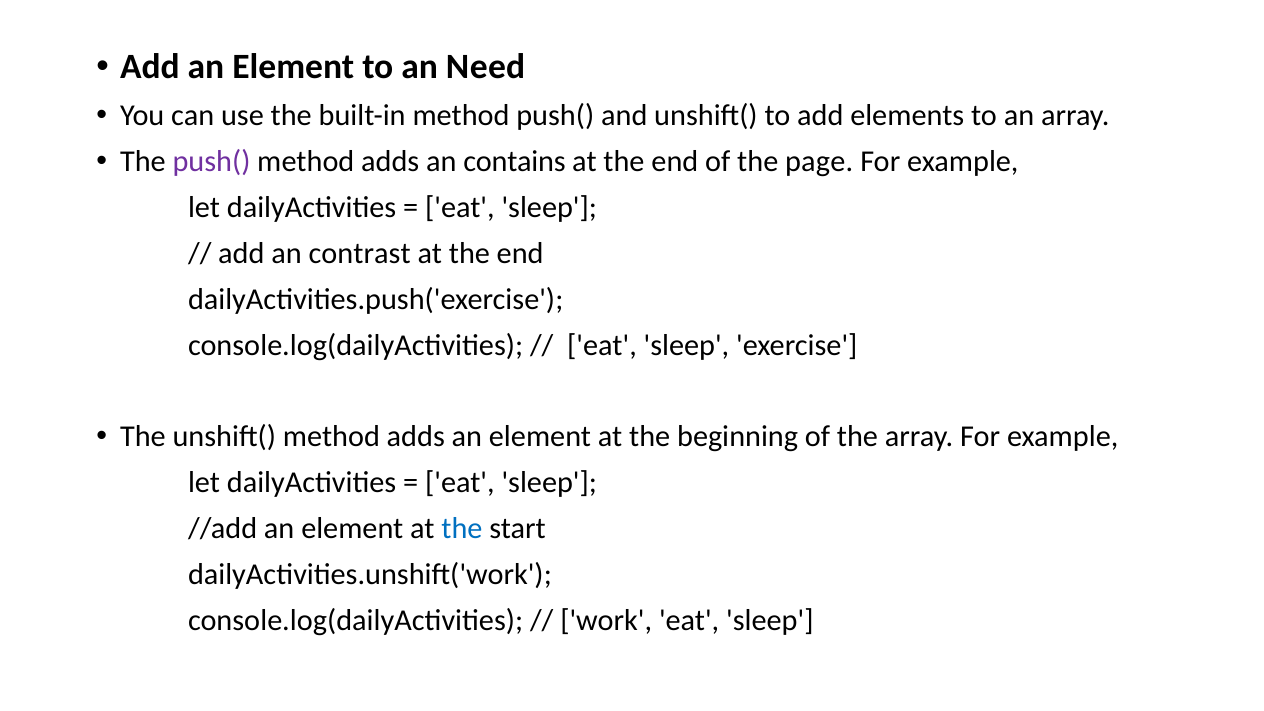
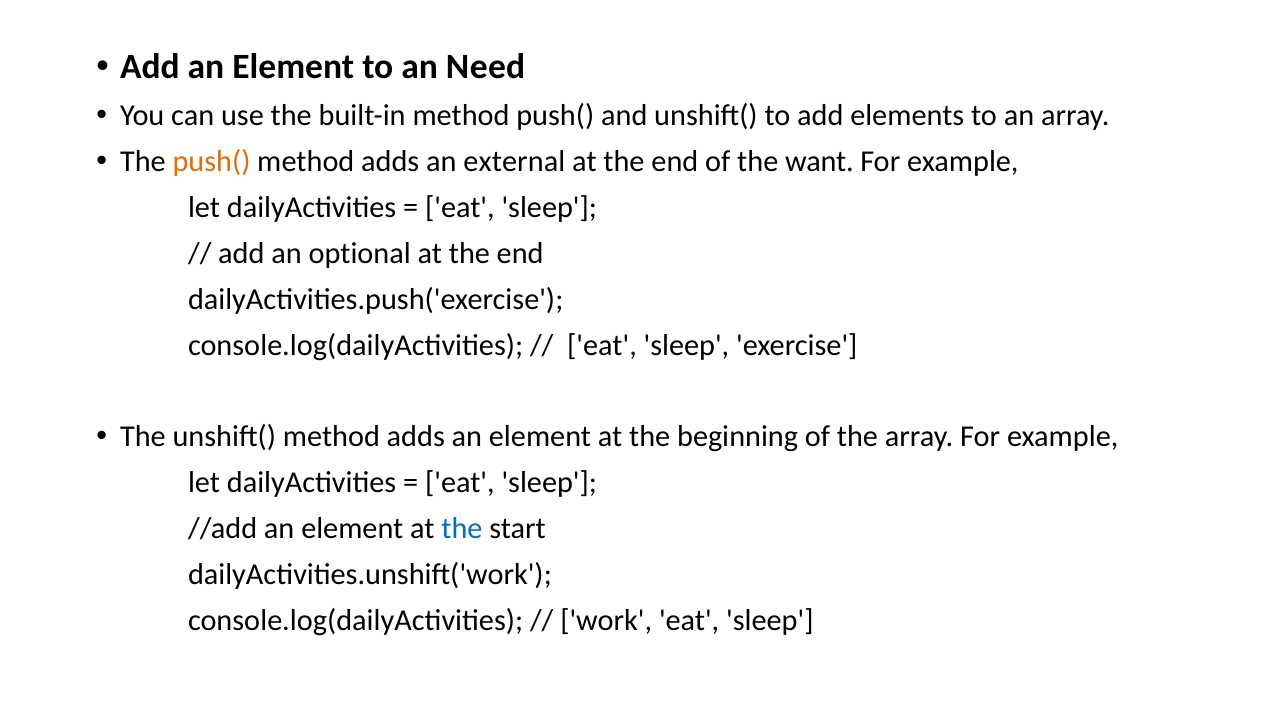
push( at (212, 162) colour: purple -> orange
contains: contains -> external
page: page -> want
contrast: contrast -> optional
